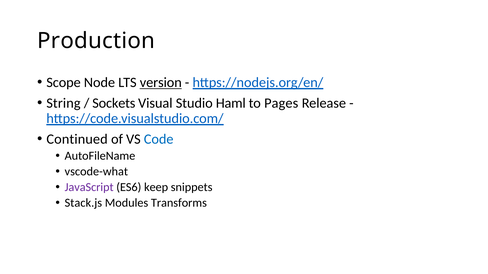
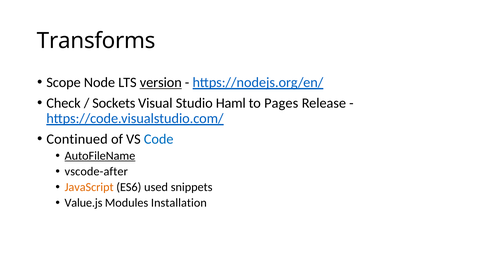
Production: Production -> Transforms
String: String -> Check
AutoFileName underline: none -> present
vscode-what: vscode-what -> vscode-after
JavaScript colour: purple -> orange
keep: keep -> used
Stack.js: Stack.js -> Value.js
Transforms: Transforms -> Installation
